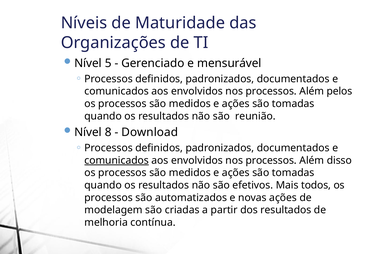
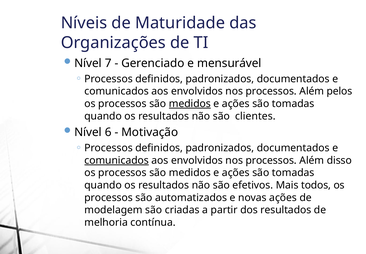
5: 5 -> 7
medidos at (190, 103) underline: none -> present
reunião: reunião -> clientes
8: 8 -> 6
Download: Download -> Motivação
